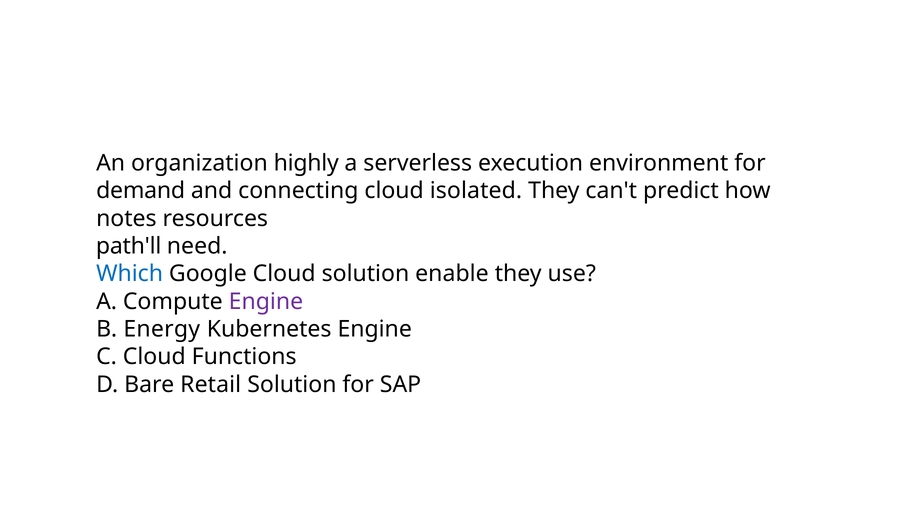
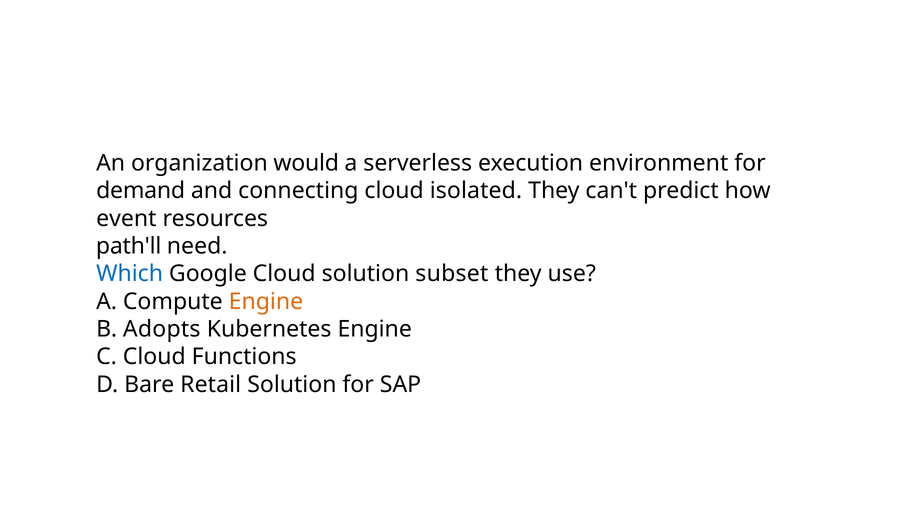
highly: highly -> would
notes: notes -> event
enable: enable -> subset
Engine at (266, 301) colour: purple -> orange
Energy: Energy -> Adopts
